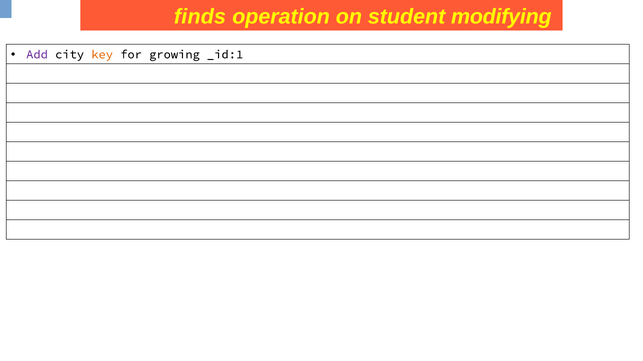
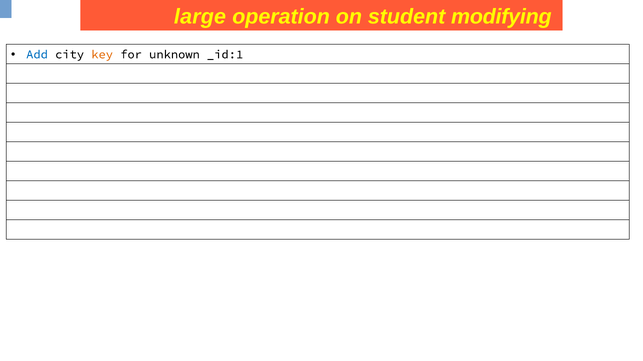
finds: finds -> large
Add colour: purple -> blue
growing: growing -> unknown
